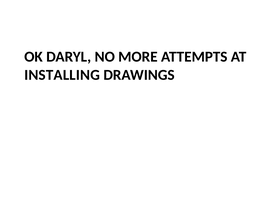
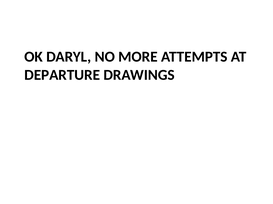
INSTALLING: INSTALLING -> DEPARTURE
